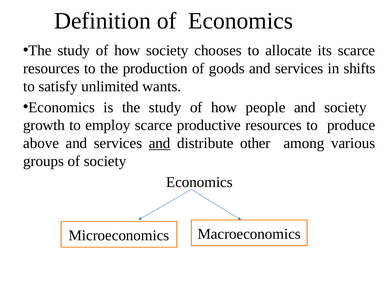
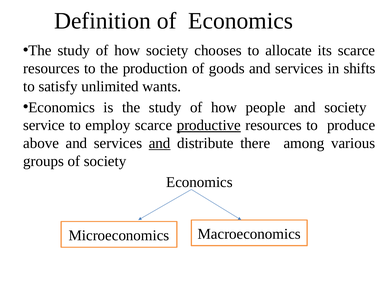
growth: growth -> service
productive underline: none -> present
other: other -> there
